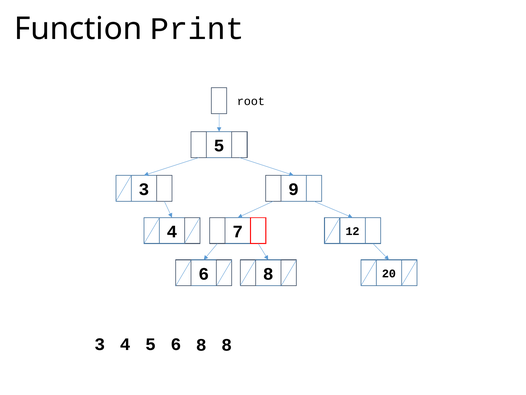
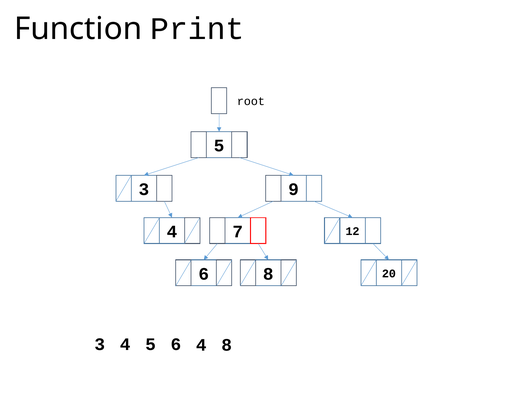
5 6 8: 8 -> 4
